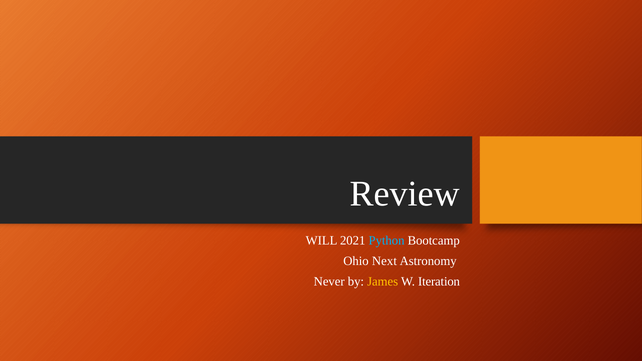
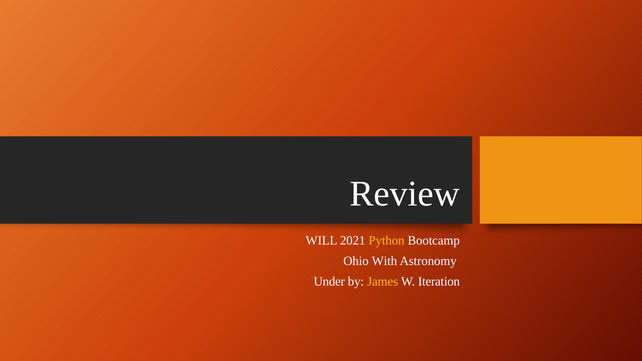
Python colour: light blue -> yellow
Next: Next -> With
Never: Never -> Under
